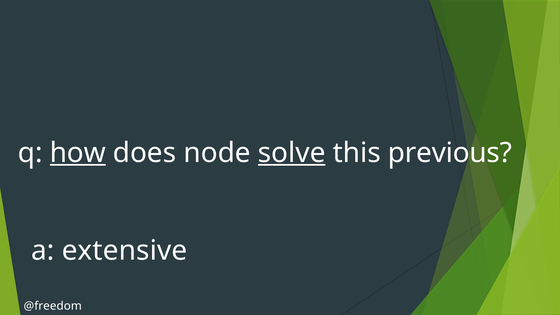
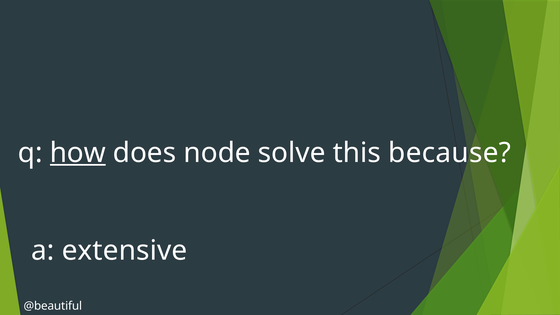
solve underline: present -> none
previous: previous -> because
@freedom: @freedom -> @beautiful
